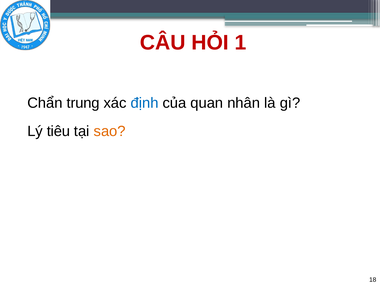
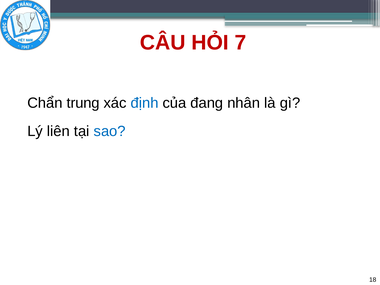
1: 1 -> 7
quan: quan -> đang
tiêu: tiêu -> liên
sao colour: orange -> blue
